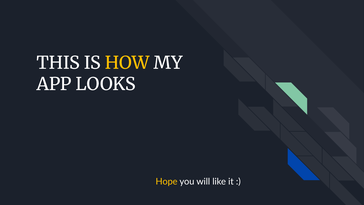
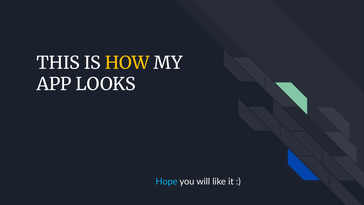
Hope colour: yellow -> light blue
